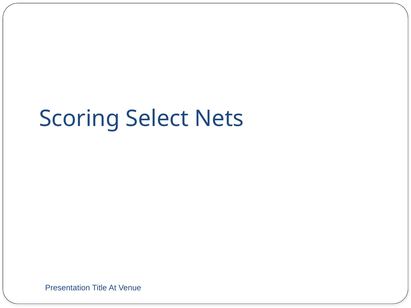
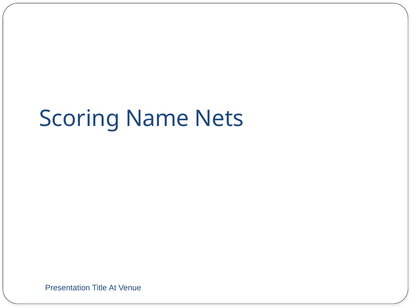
Select: Select -> Name
